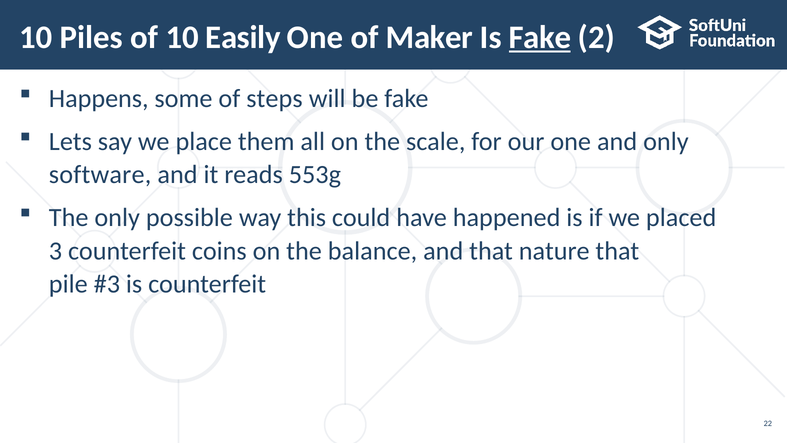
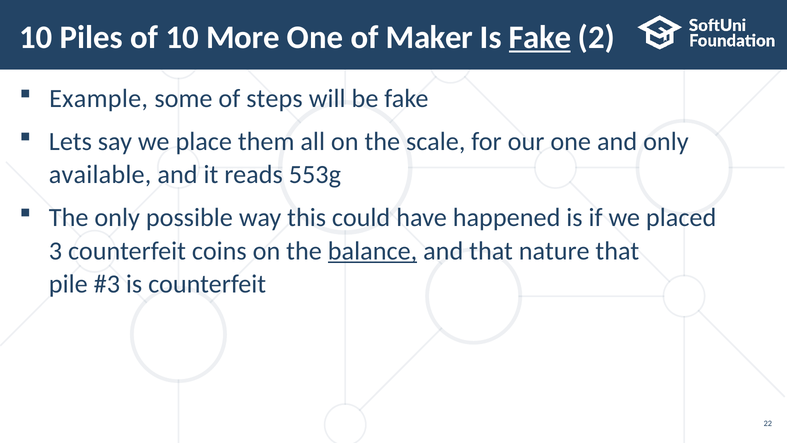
Easily: Easily -> More
Happens: Happens -> Example
software: software -> available
balance underline: none -> present
